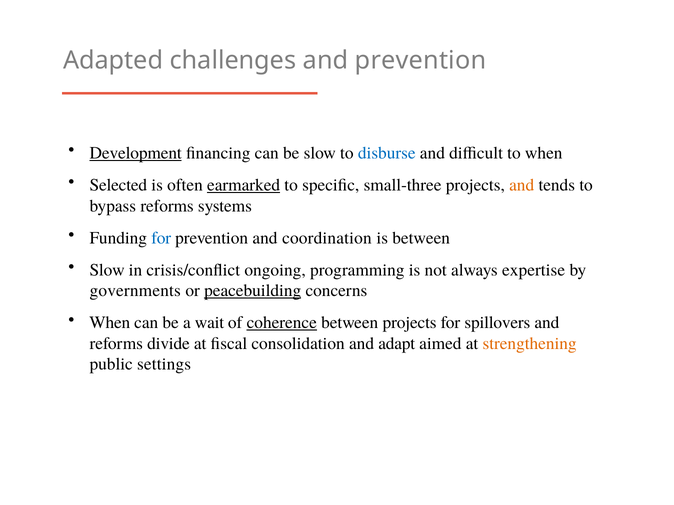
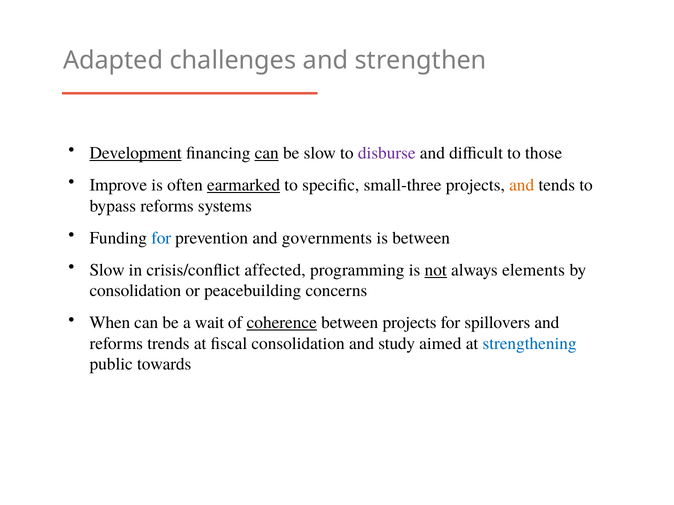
and prevention: prevention -> strengthen
can at (267, 153) underline: none -> present
disburse colour: blue -> purple
to when: when -> those
Selected: Selected -> Improve
coordination: coordination -> governments
ongoing: ongoing -> affected
not underline: none -> present
expertise: expertise -> elements
governments at (135, 291): governments -> consolidation
peacebuilding underline: present -> none
divide: divide -> trends
adapt: adapt -> study
strengthening colour: orange -> blue
settings: settings -> towards
